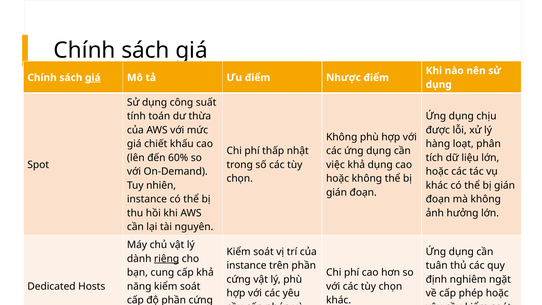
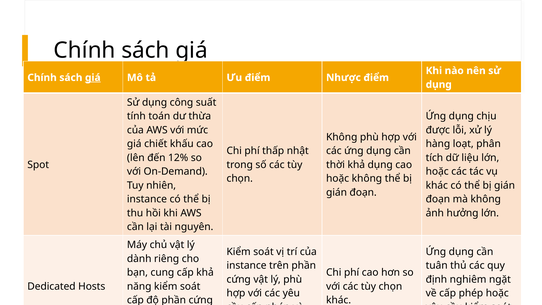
60%: 60% -> 12%
việc: việc -> thời
riêng underline: present -> none
